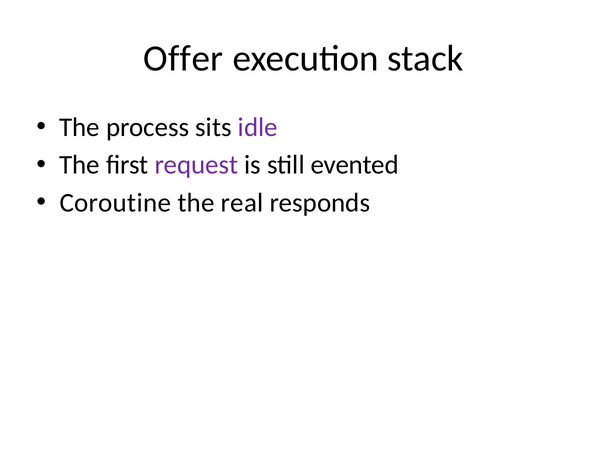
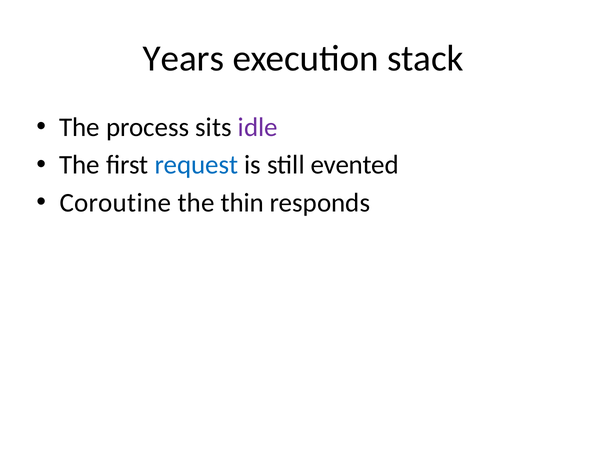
Offer: Offer -> Years
request colour: purple -> blue
real: real -> thin
